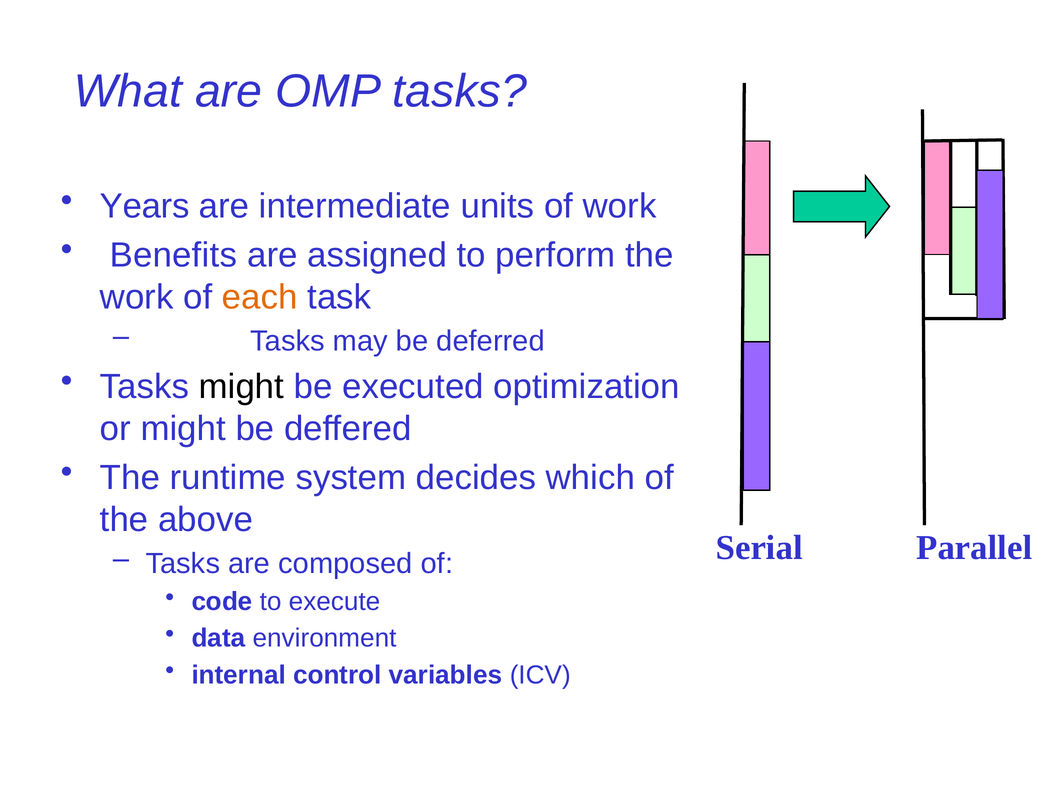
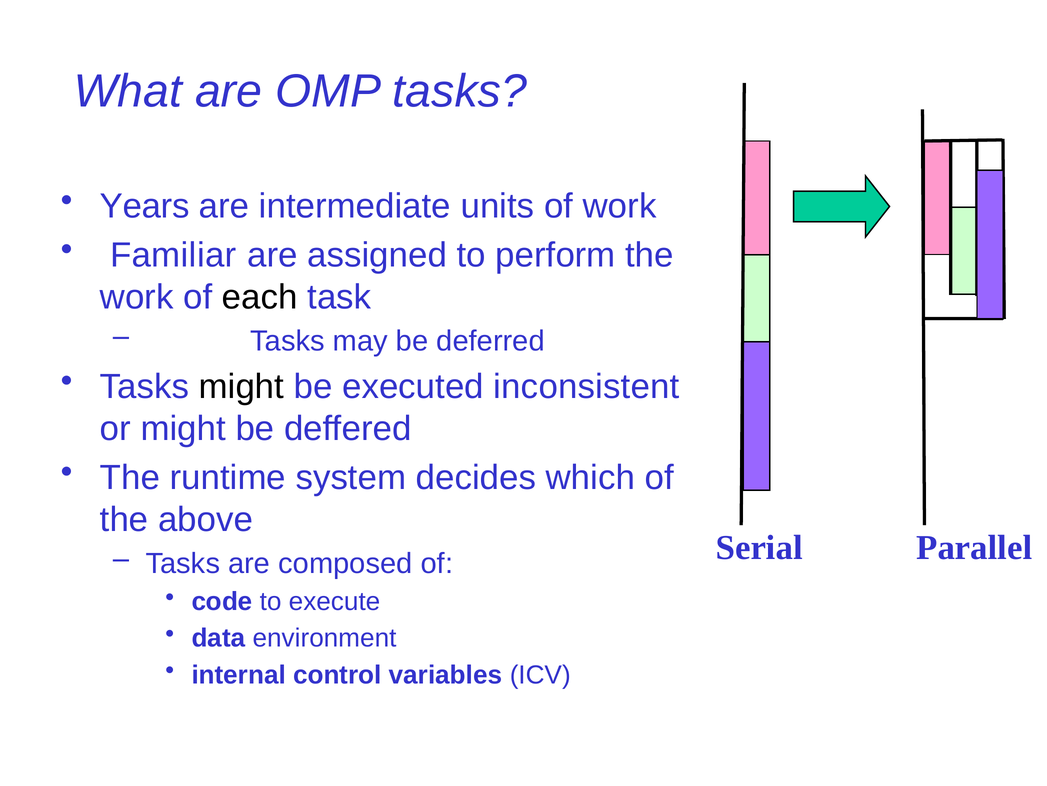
Benefits: Benefits -> Familiar
each colour: orange -> black
optimization: optimization -> inconsistent
